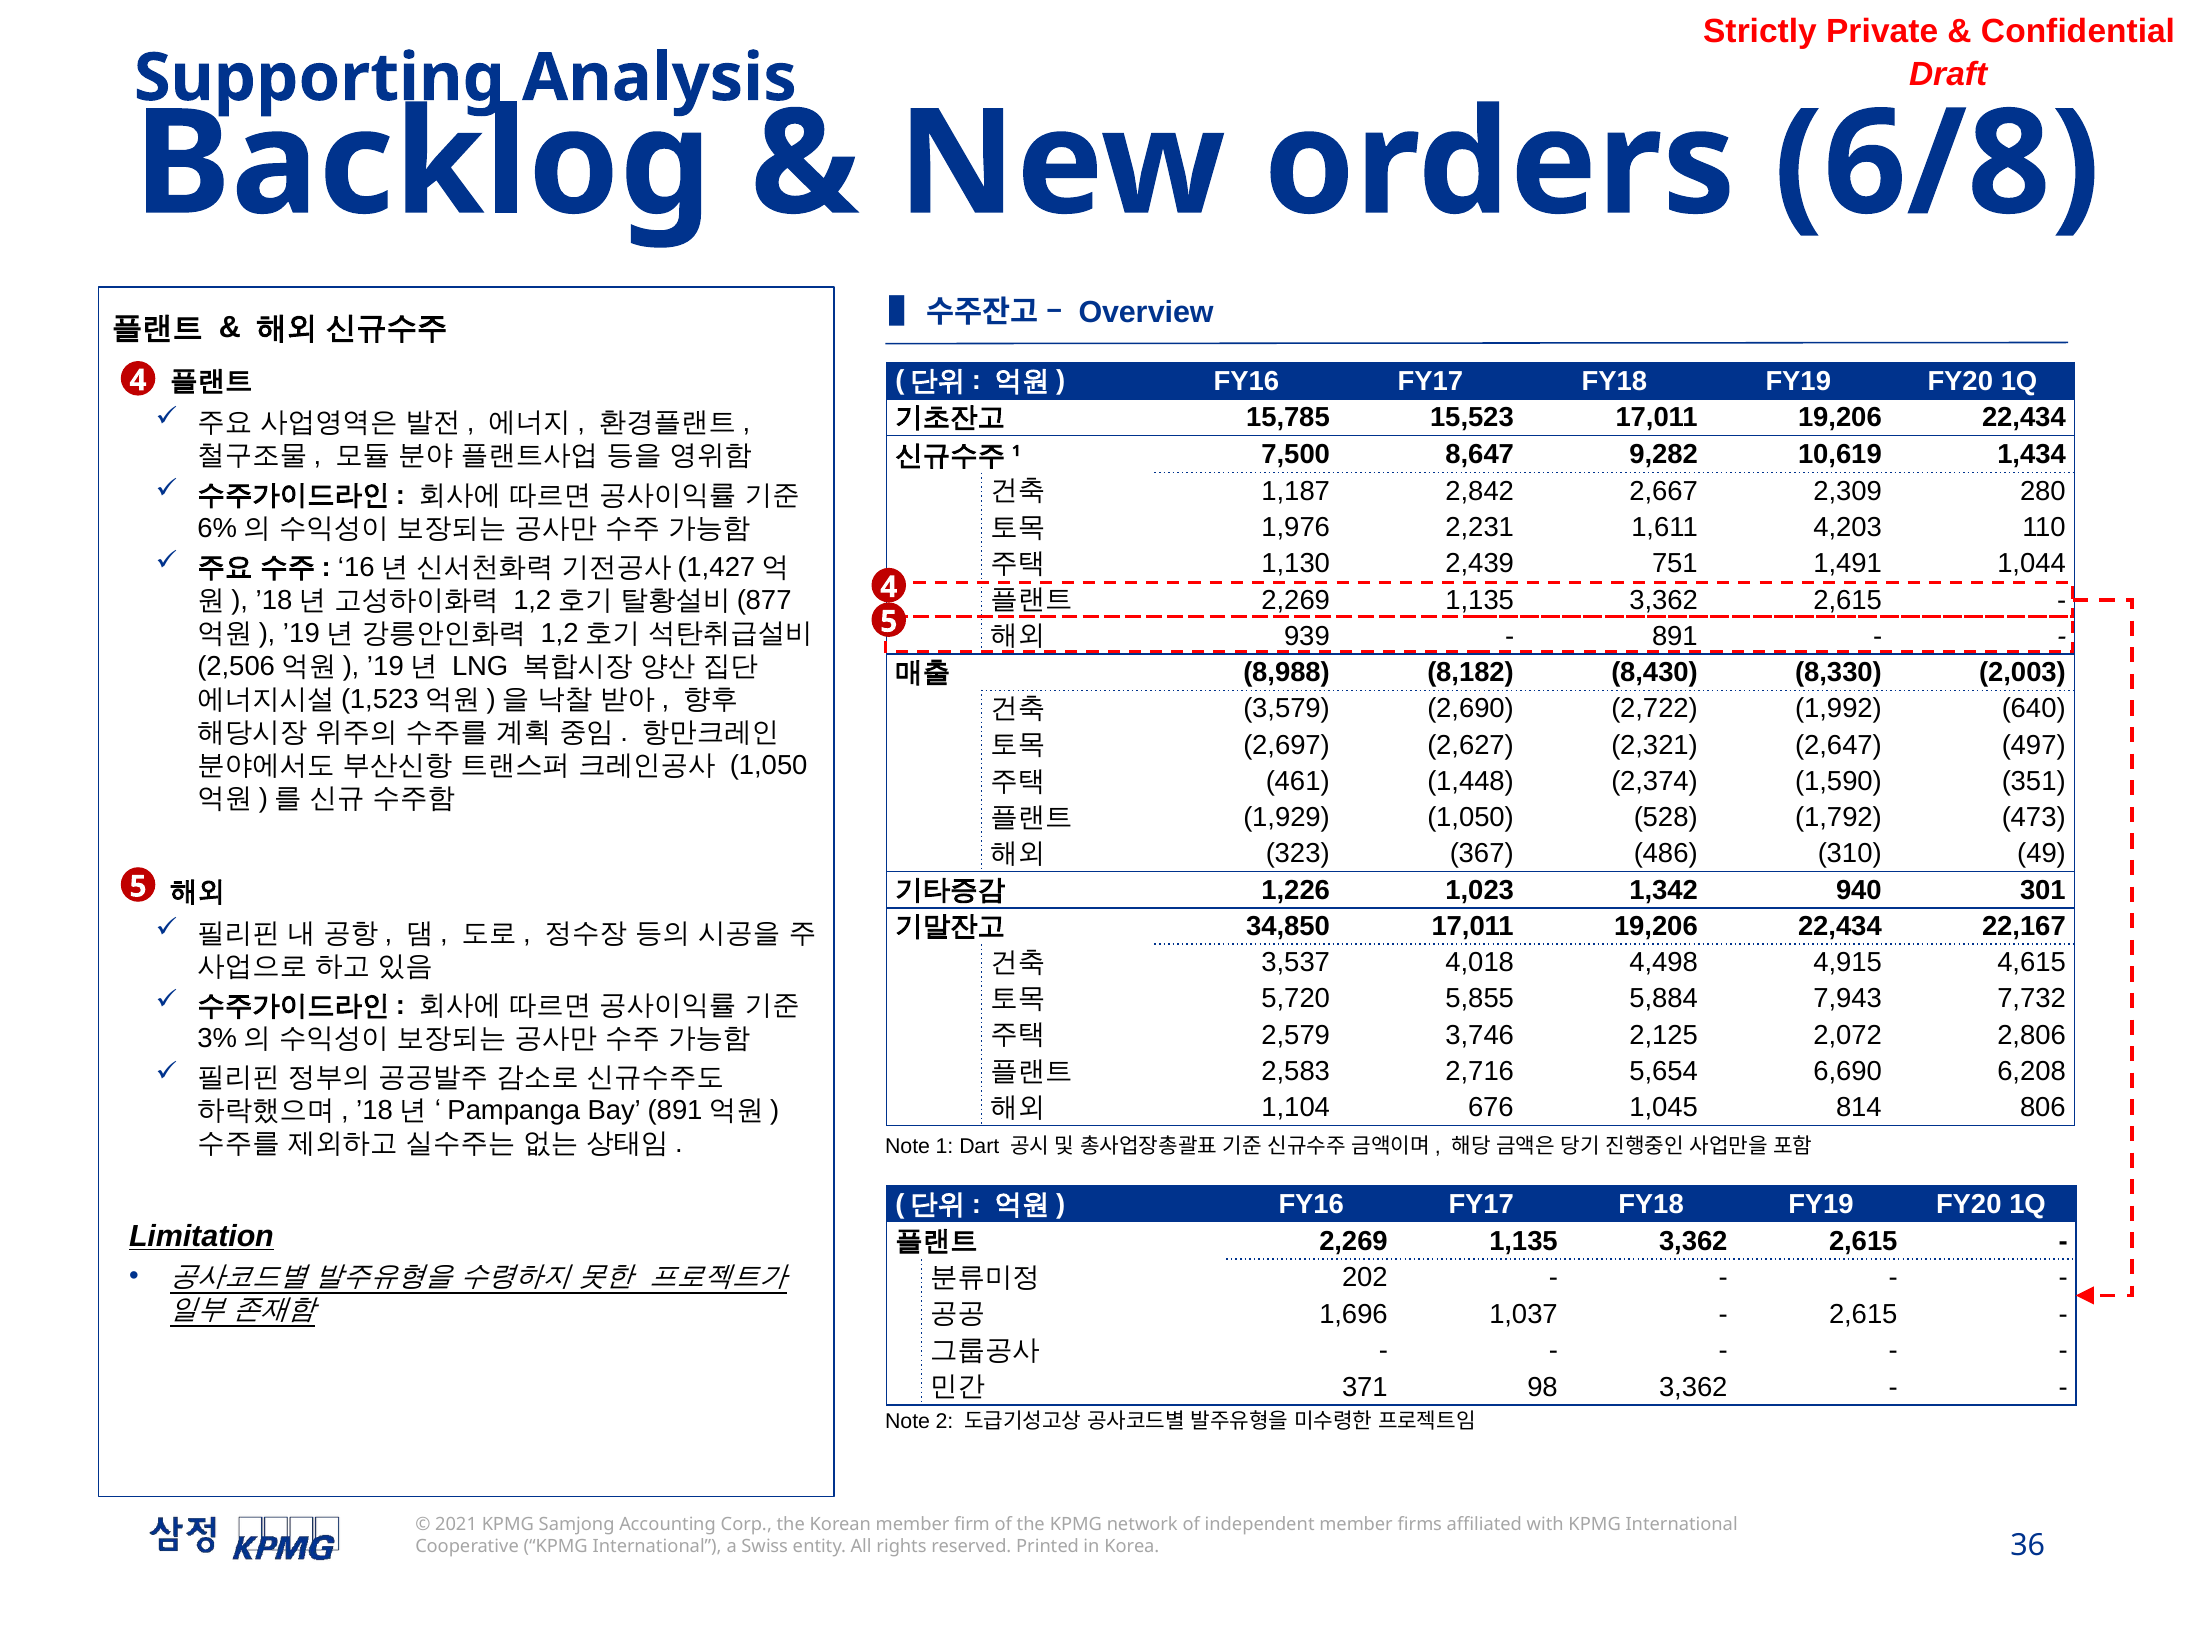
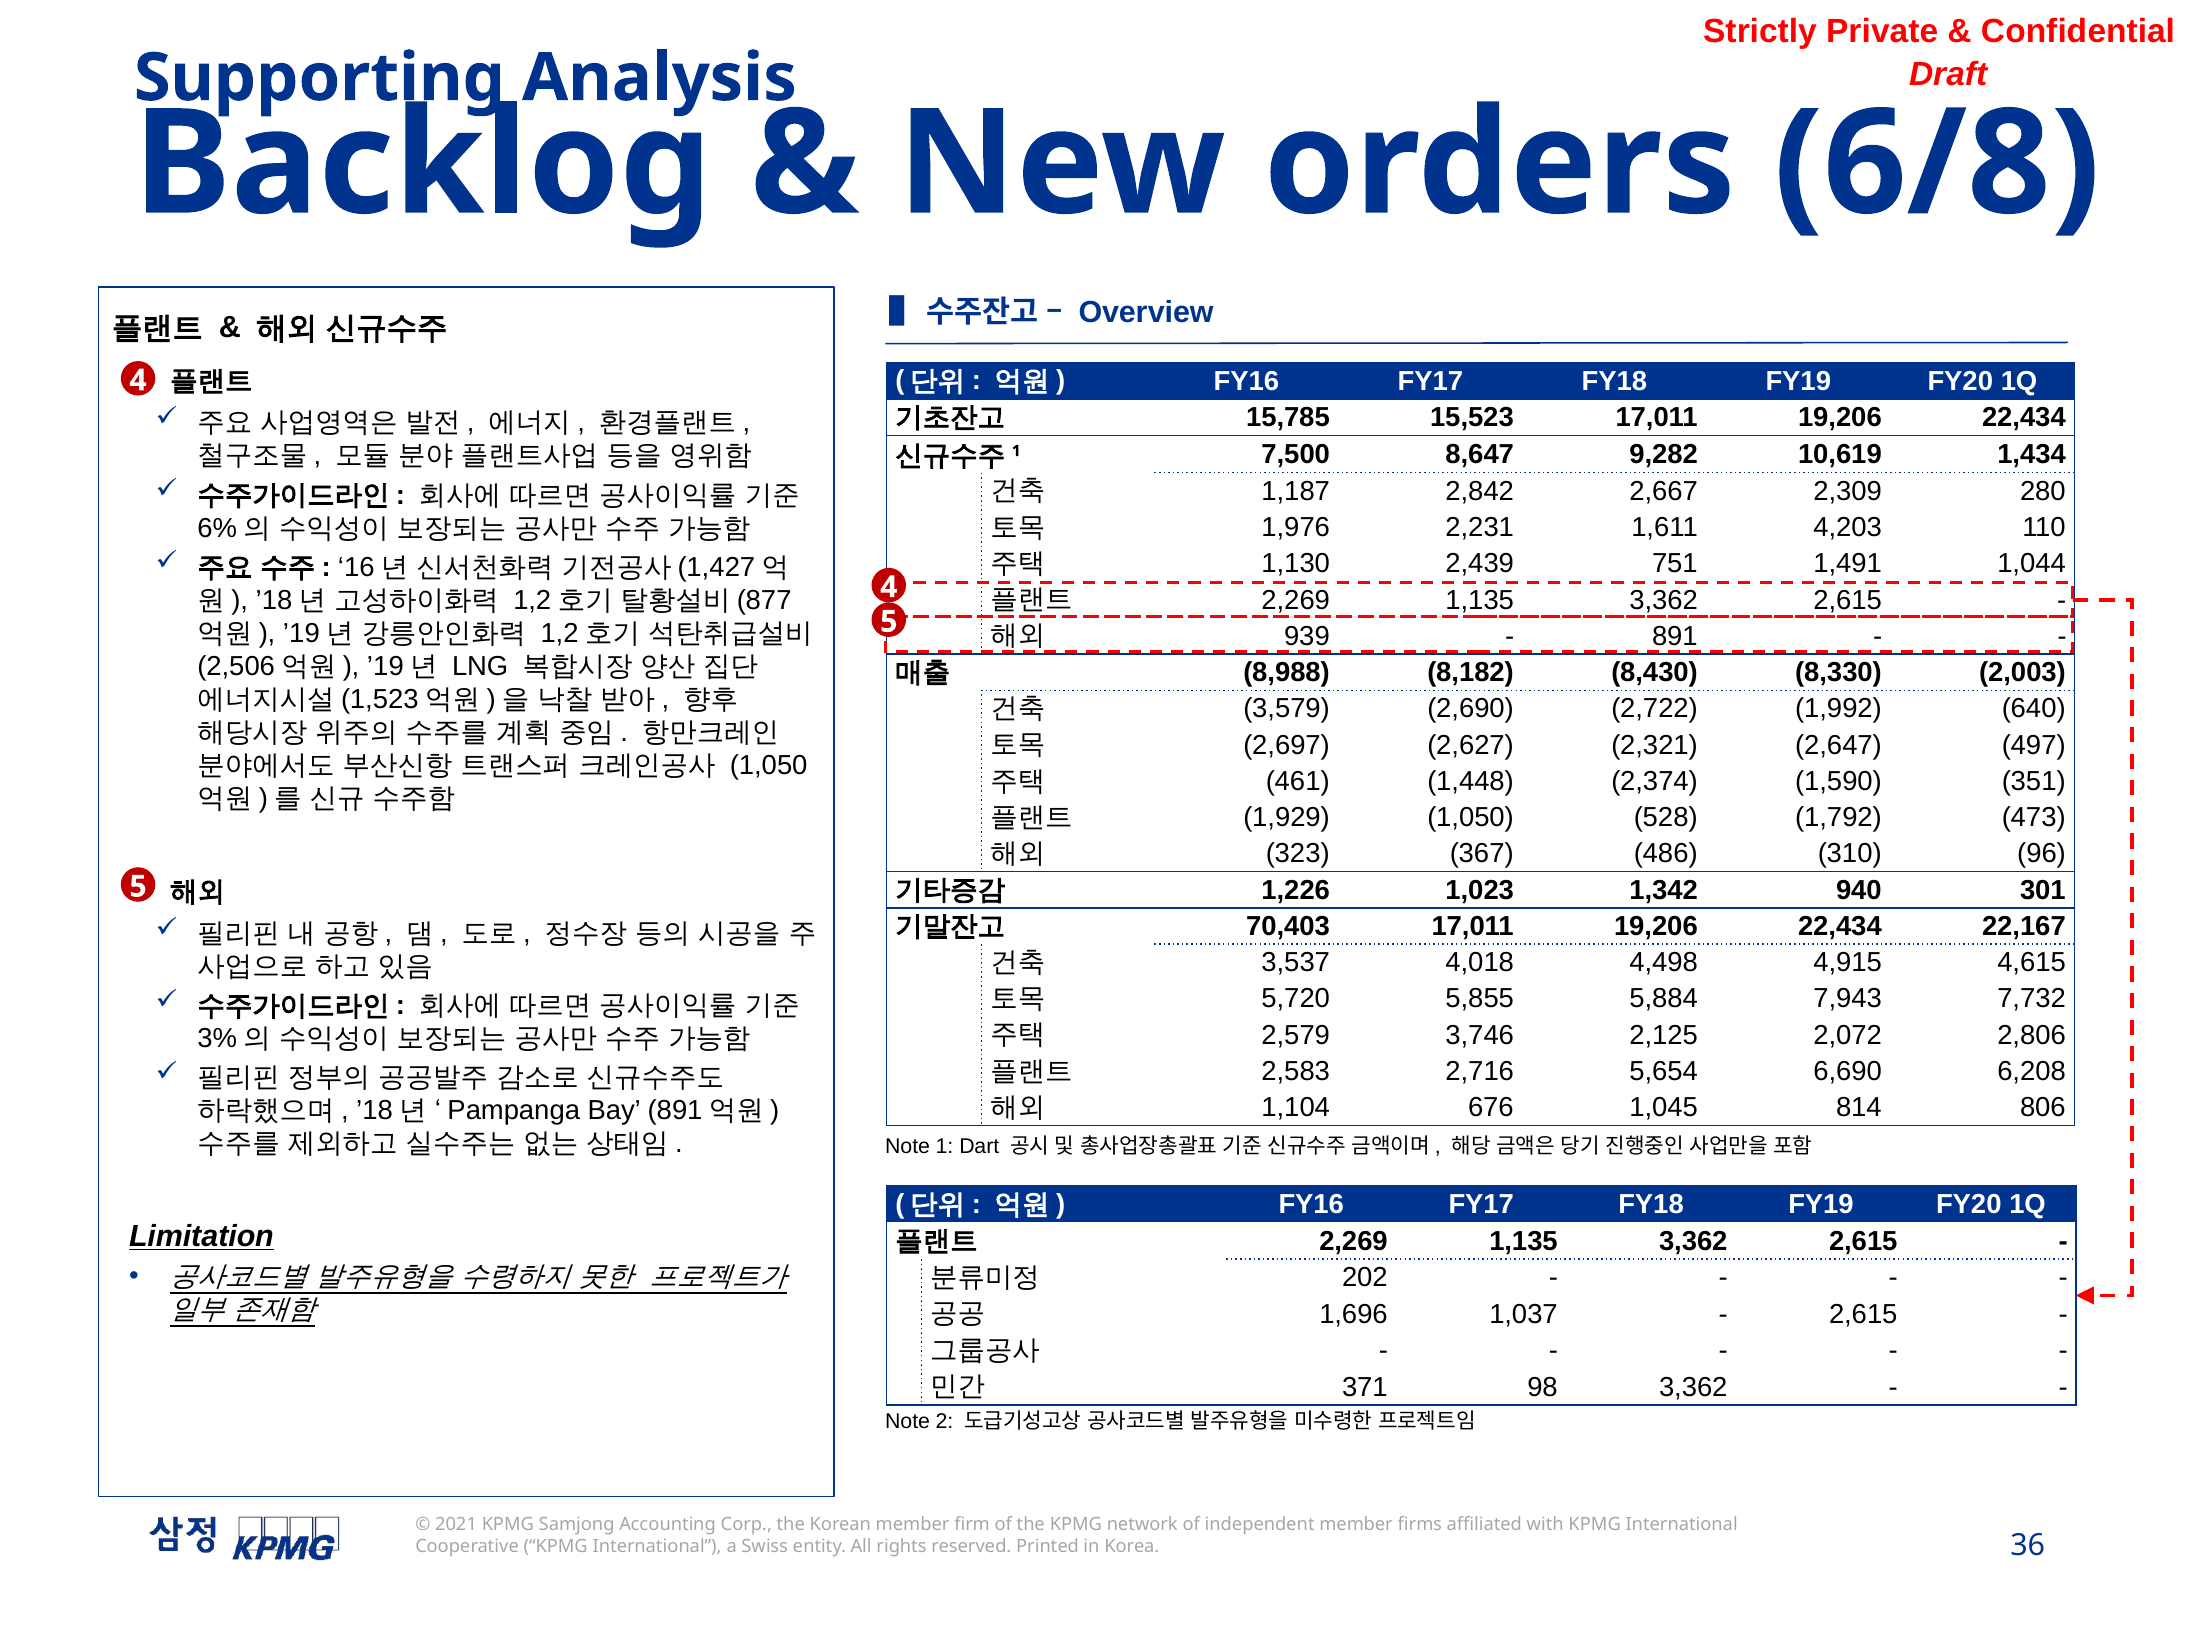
49: 49 -> 96
34,850: 34,850 -> 70,403
